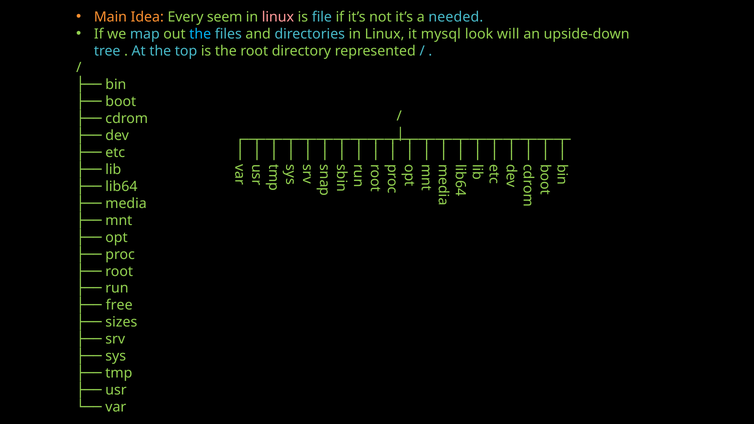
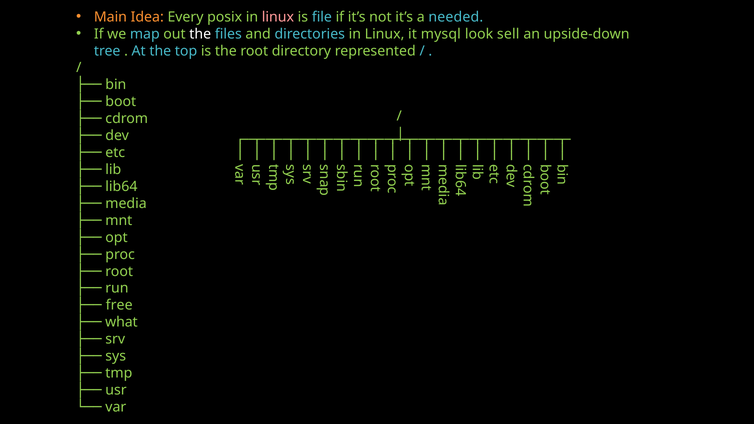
seem: seem -> posix
the at (200, 34) colour: light blue -> white
will: will -> sell
sizes: sizes -> what
